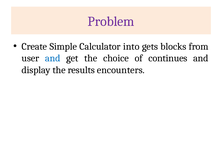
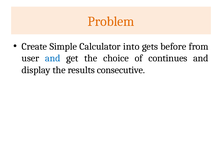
Problem colour: purple -> orange
blocks: blocks -> before
encounters: encounters -> consecutive
